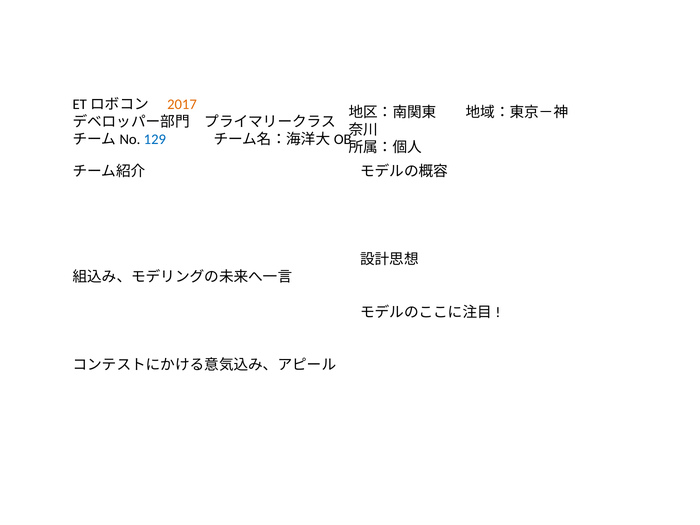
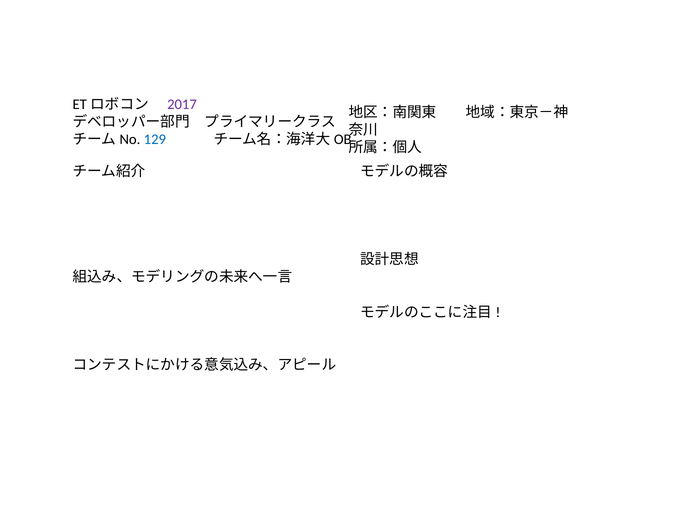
2017 colour: orange -> purple
